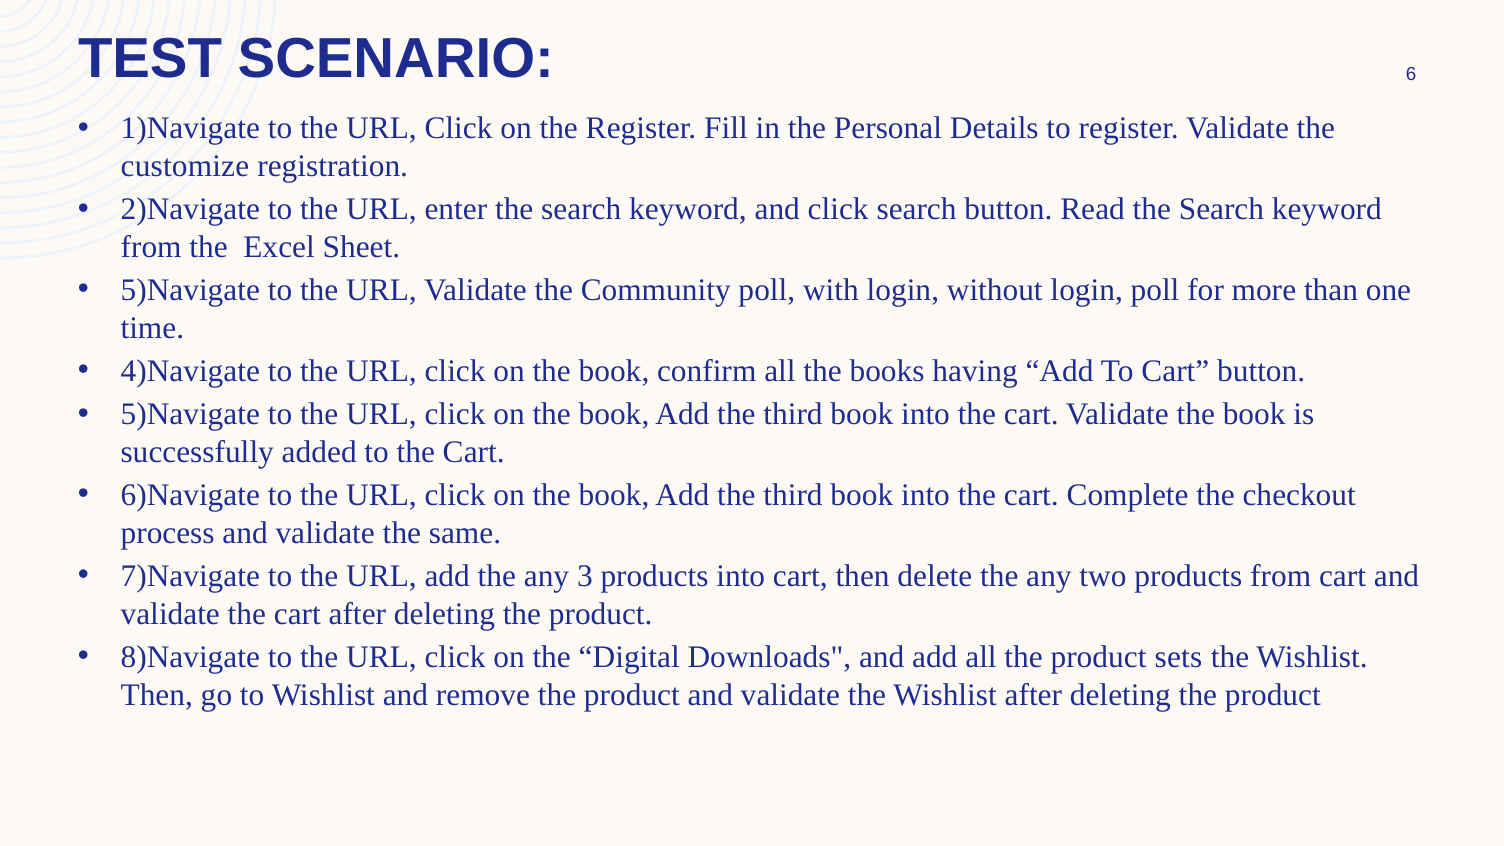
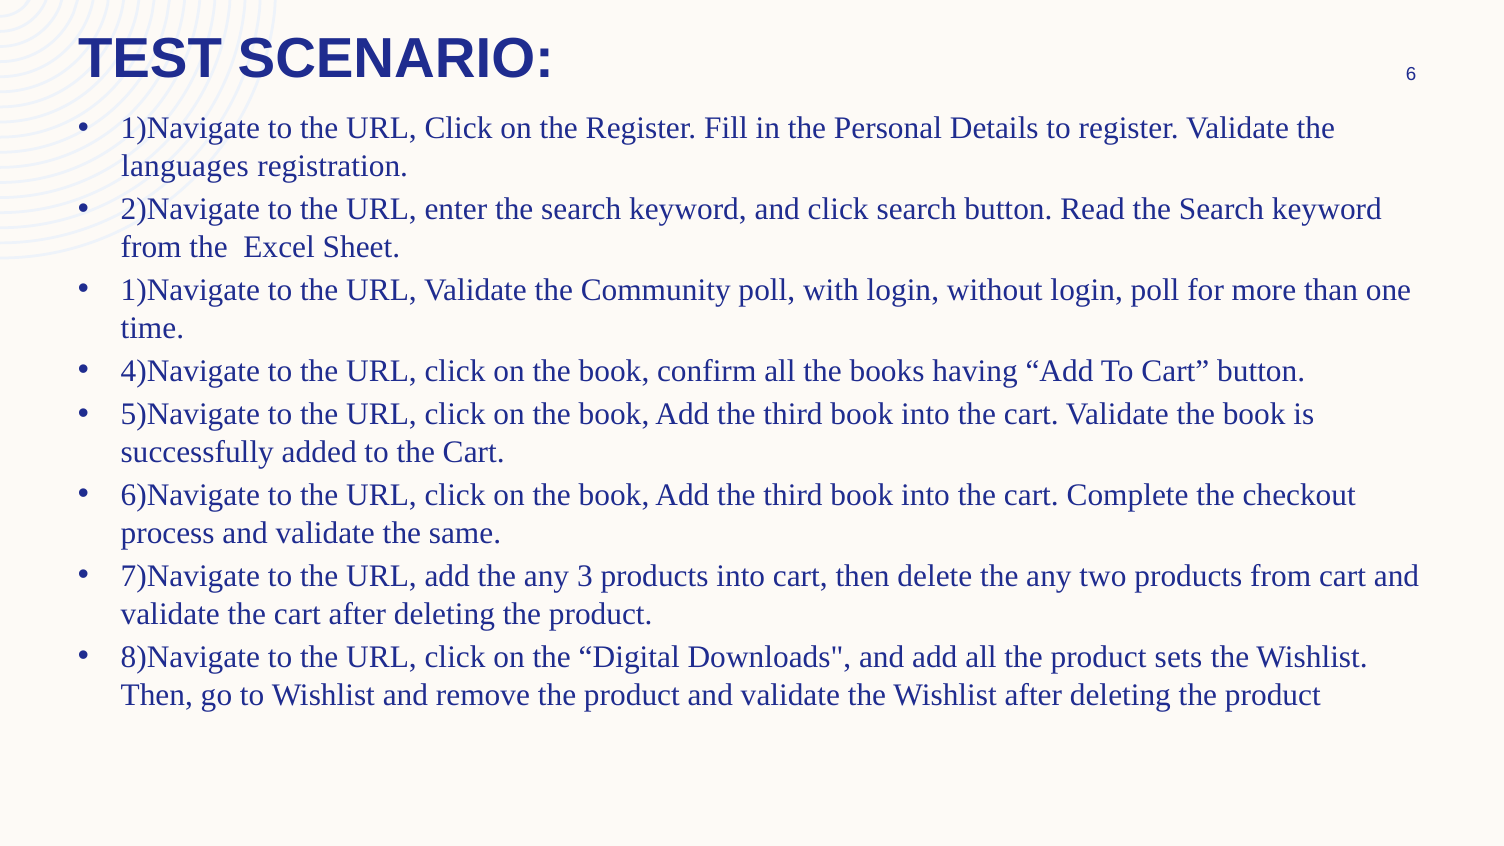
customize: customize -> languages
5)Navigate at (190, 290): 5)Navigate -> 1)Navigate
